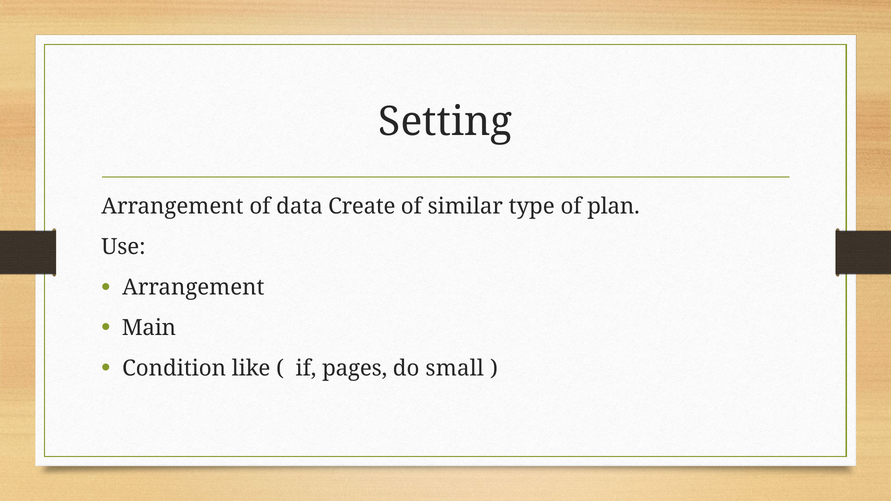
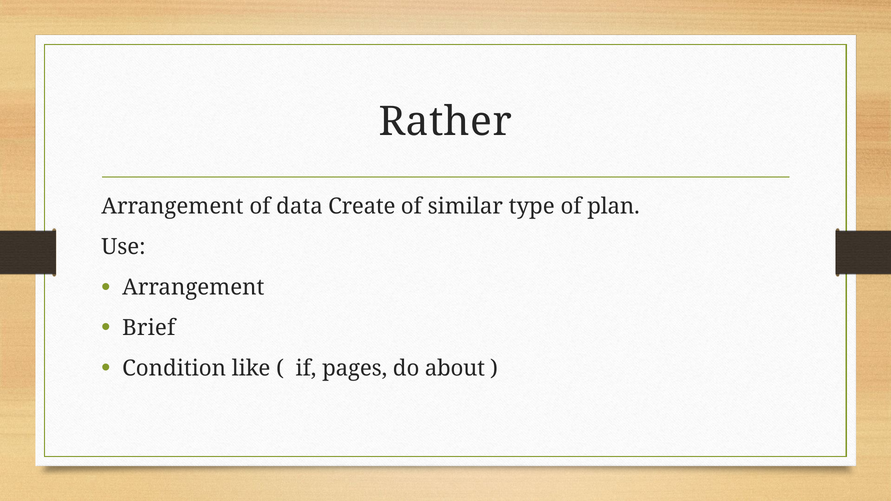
Setting: Setting -> Rather
Main: Main -> Brief
small: small -> about
